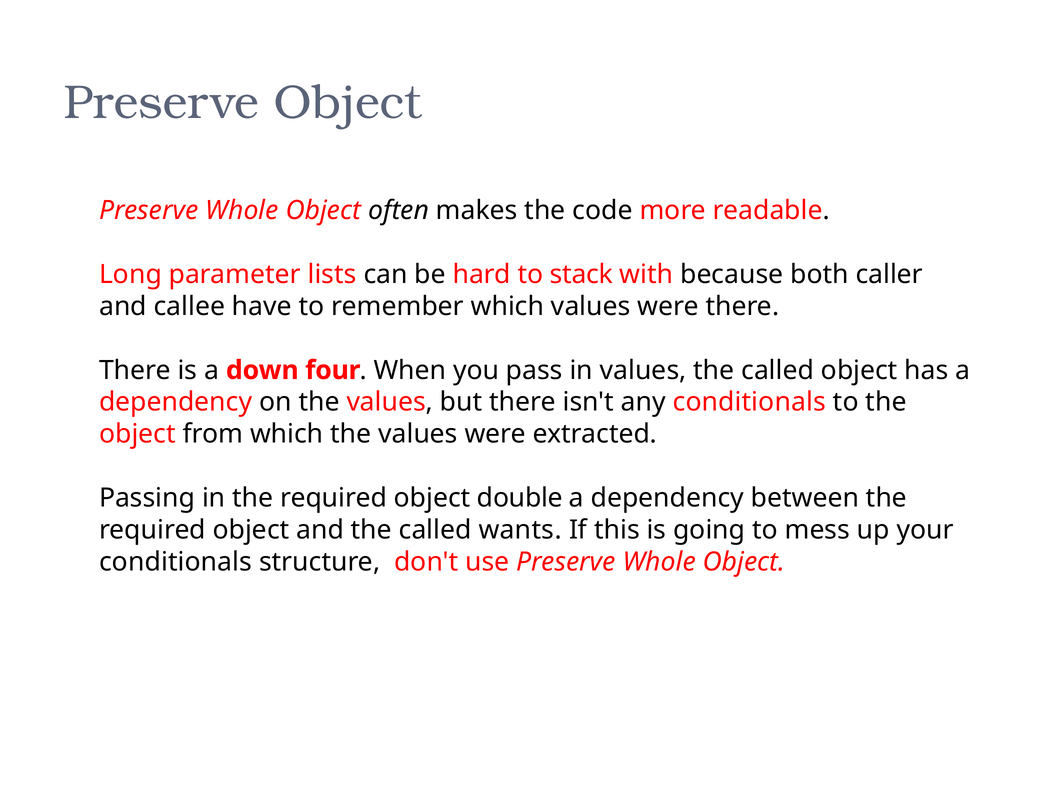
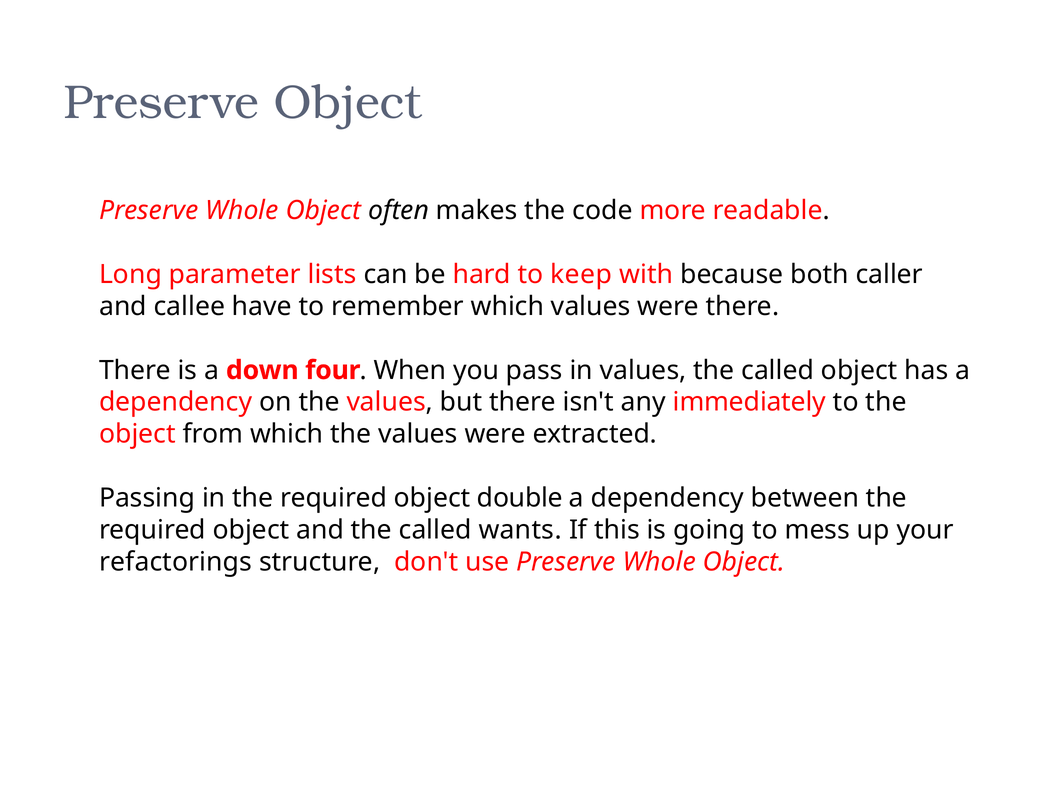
stack: stack -> keep
any conditionals: conditionals -> immediately
conditionals at (176, 562): conditionals -> refactorings
